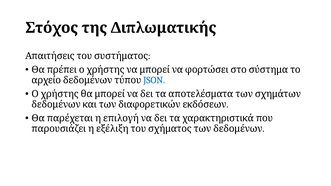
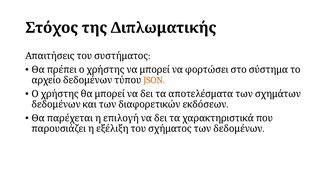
JSON colour: blue -> orange
